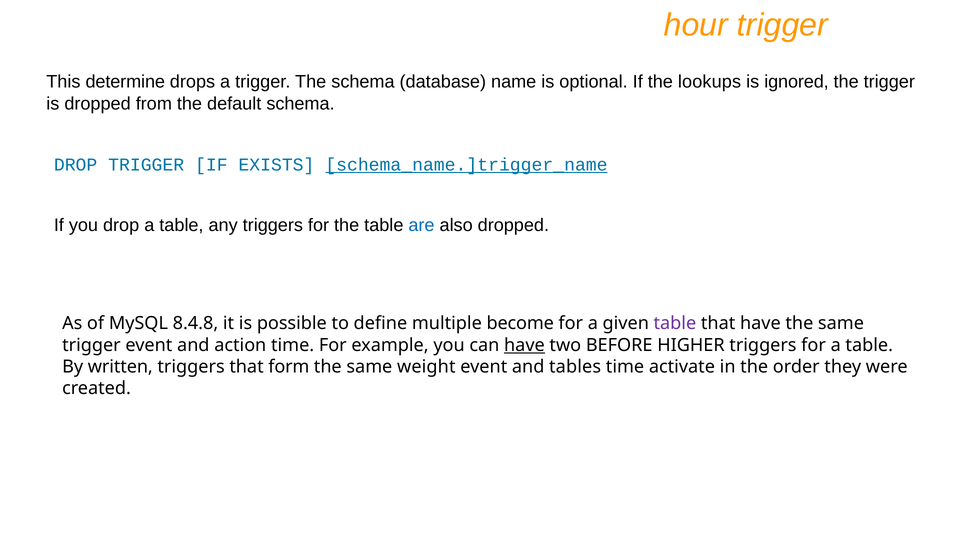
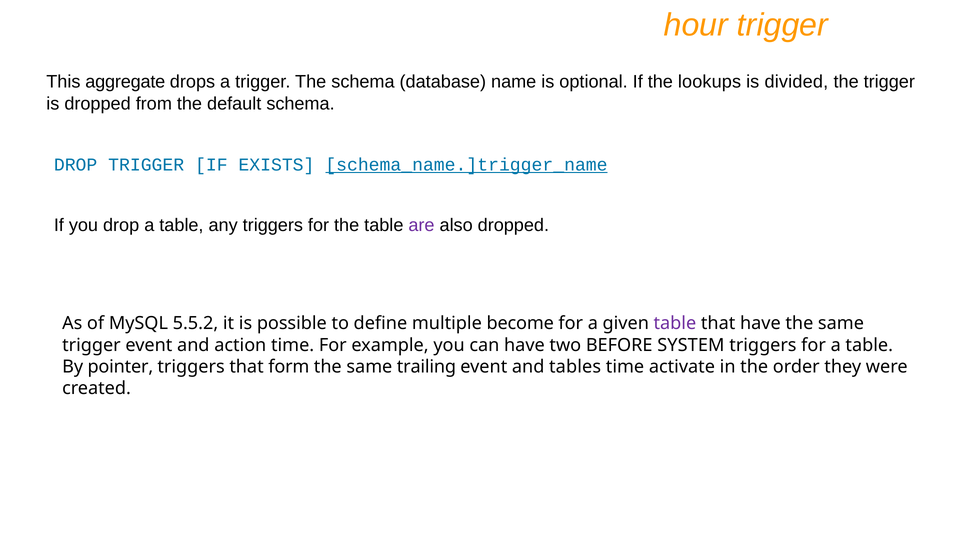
determine: determine -> aggregate
ignored: ignored -> divided
are colour: blue -> purple
8.4.8: 8.4.8 -> 5.5.2
have at (524, 345) underline: present -> none
HIGHER: HIGHER -> SYSTEM
written: written -> pointer
weight: weight -> trailing
